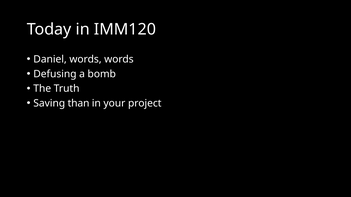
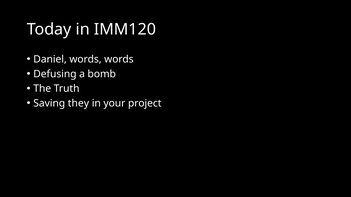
than: than -> they
